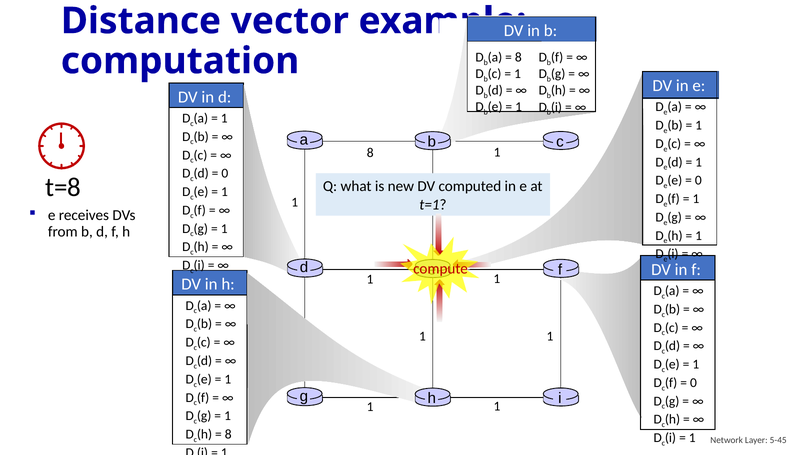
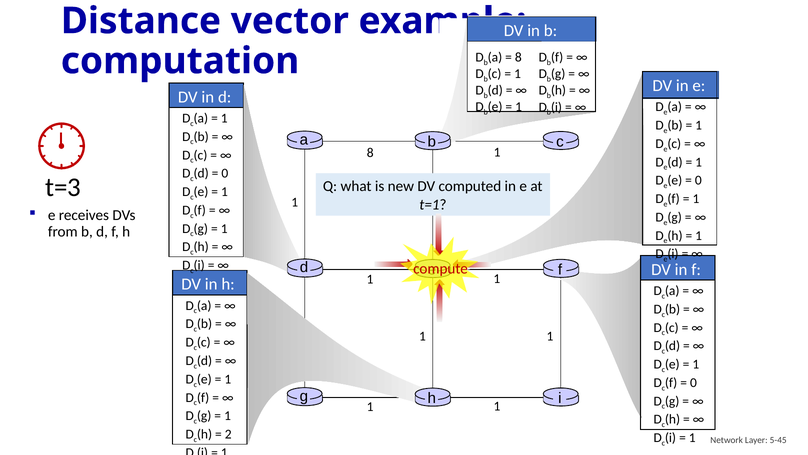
t=8: t=8 -> t=3
8 at (228, 434): 8 -> 2
